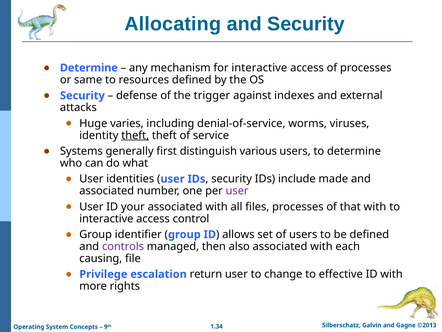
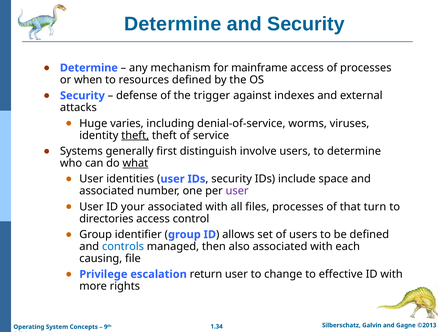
Allocating at (173, 24): Allocating -> Determine
for interactive: interactive -> mainframe
same: same -> when
various: various -> involve
what underline: none -> present
made: made -> space
that with: with -> turn
interactive at (106, 218): interactive -> directories
controls colour: purple -> blue
